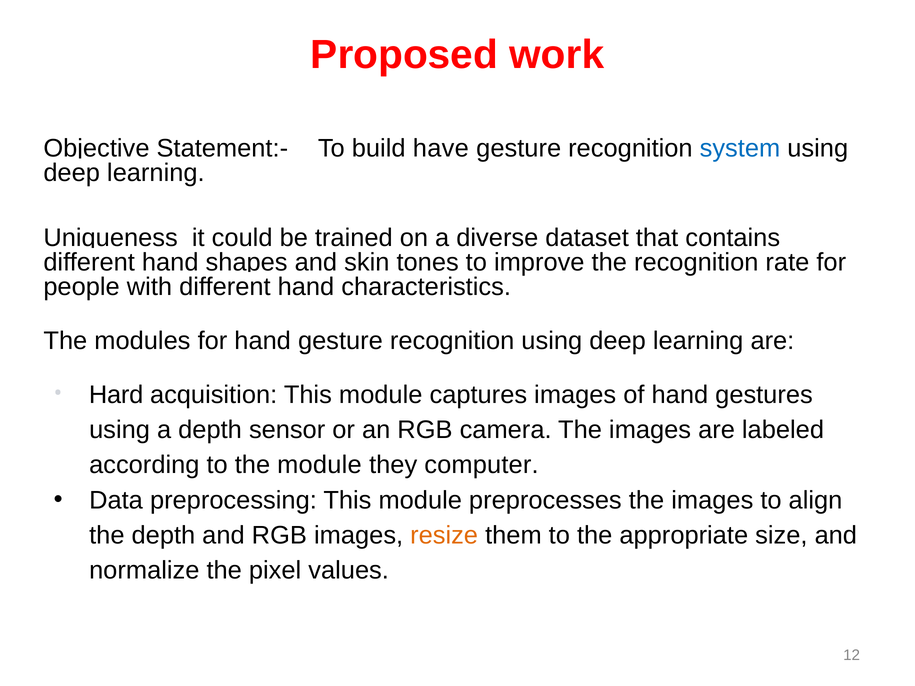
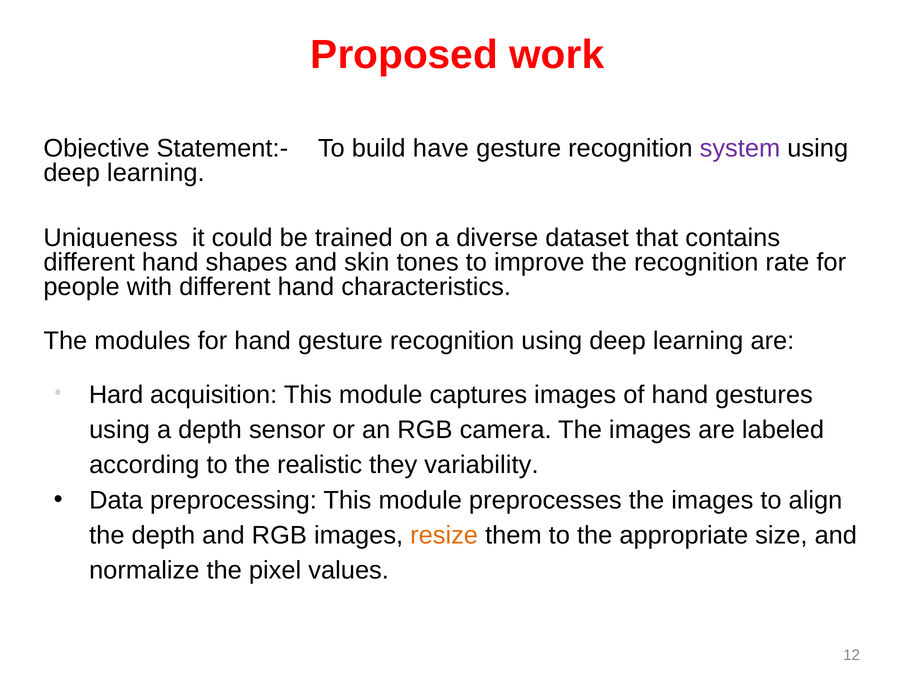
system colour: blue -> purple
the module: module -> realistic
computer: computer -> variability
